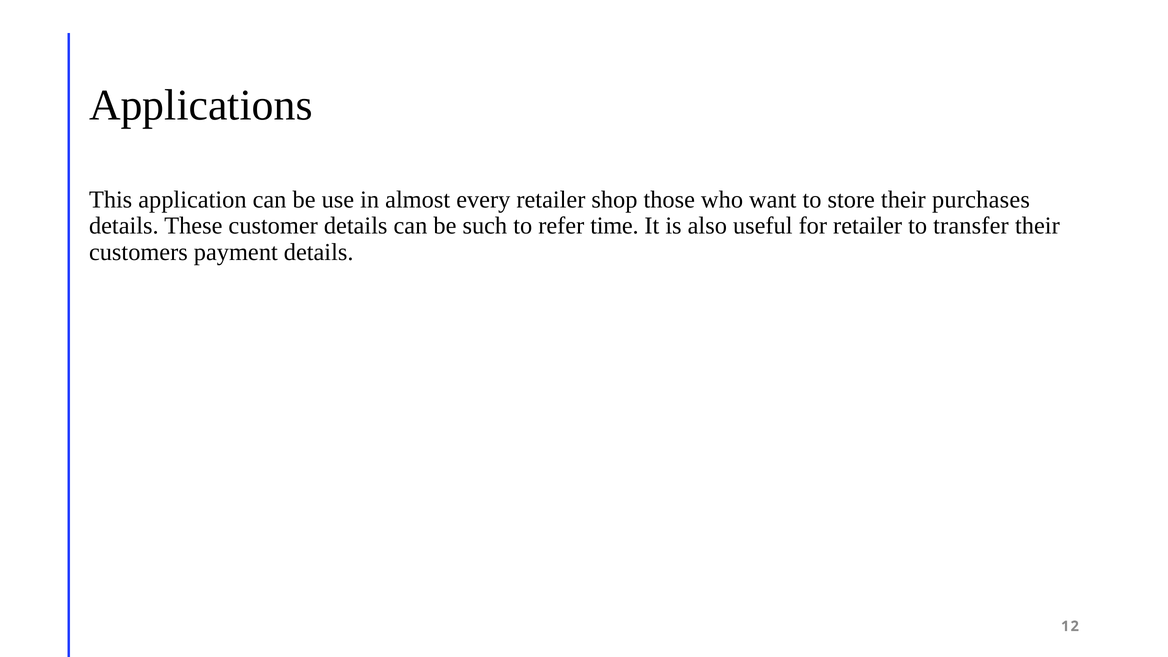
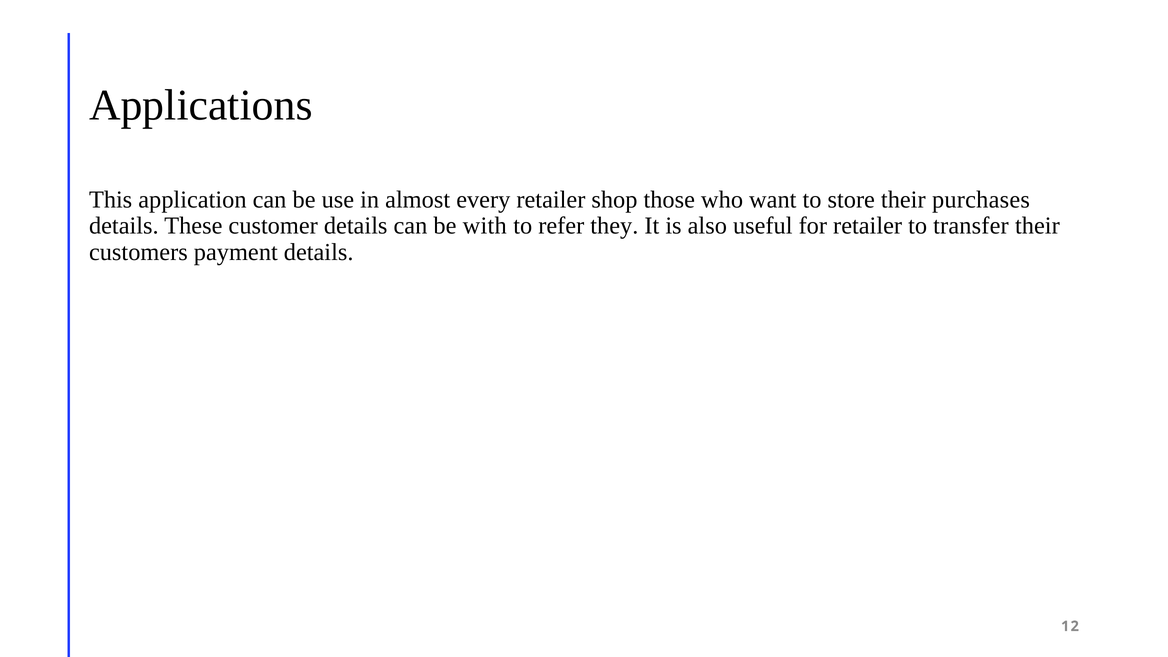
such: such -> with
time: time -> they
